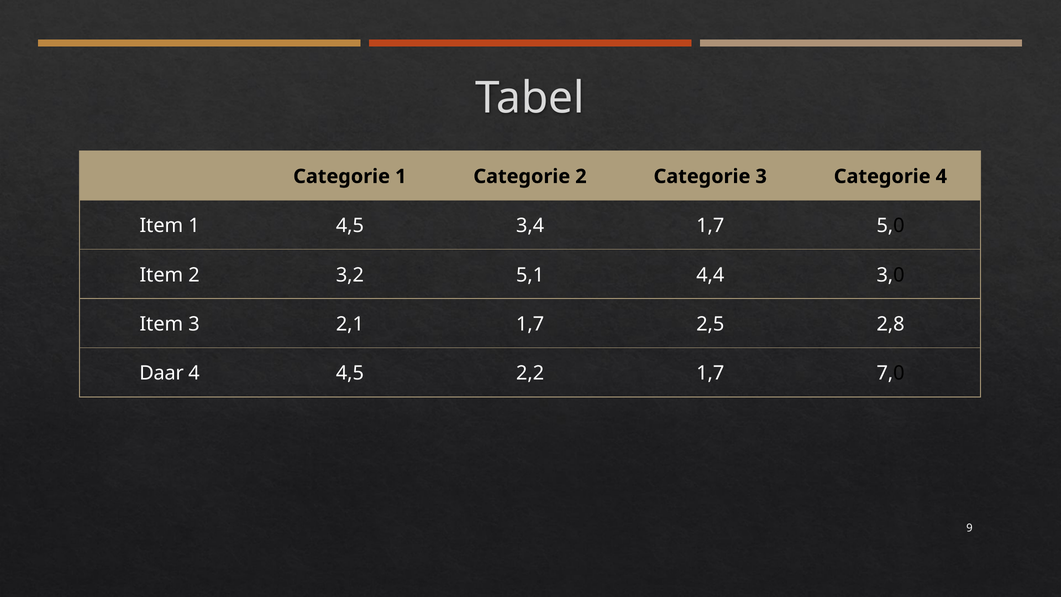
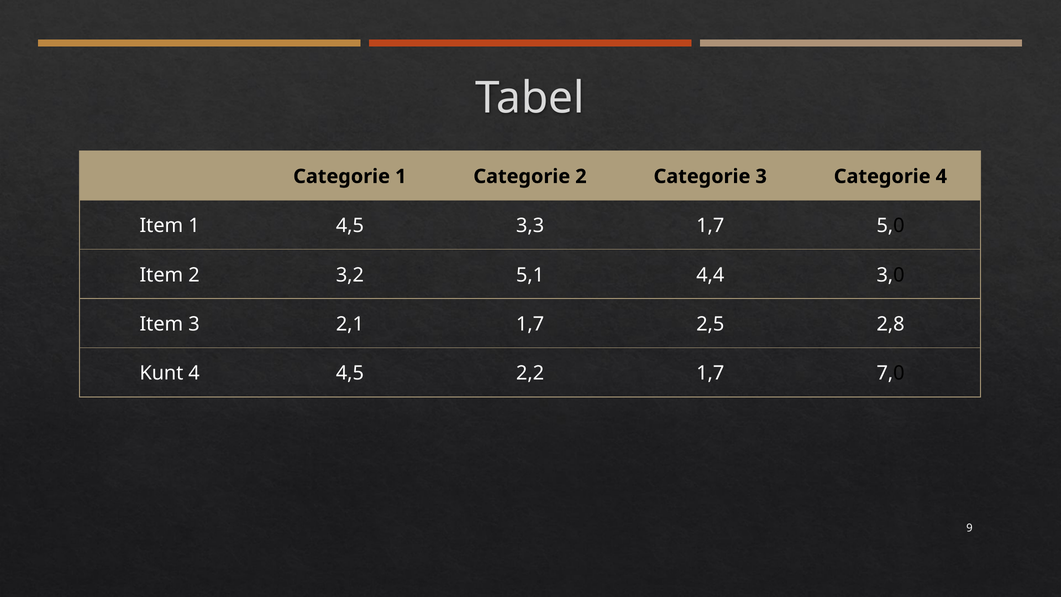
3,4: 3,4 -> 3,3
Daar: Daar -> Kunt
